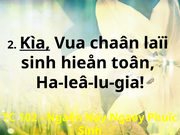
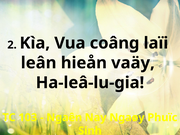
Kìa underline: present -> none
chaân: chaân -> coâng
sinh at (39, 63): sinh -> leân
toân: toân -> vaäy
102: 102 -> 103
